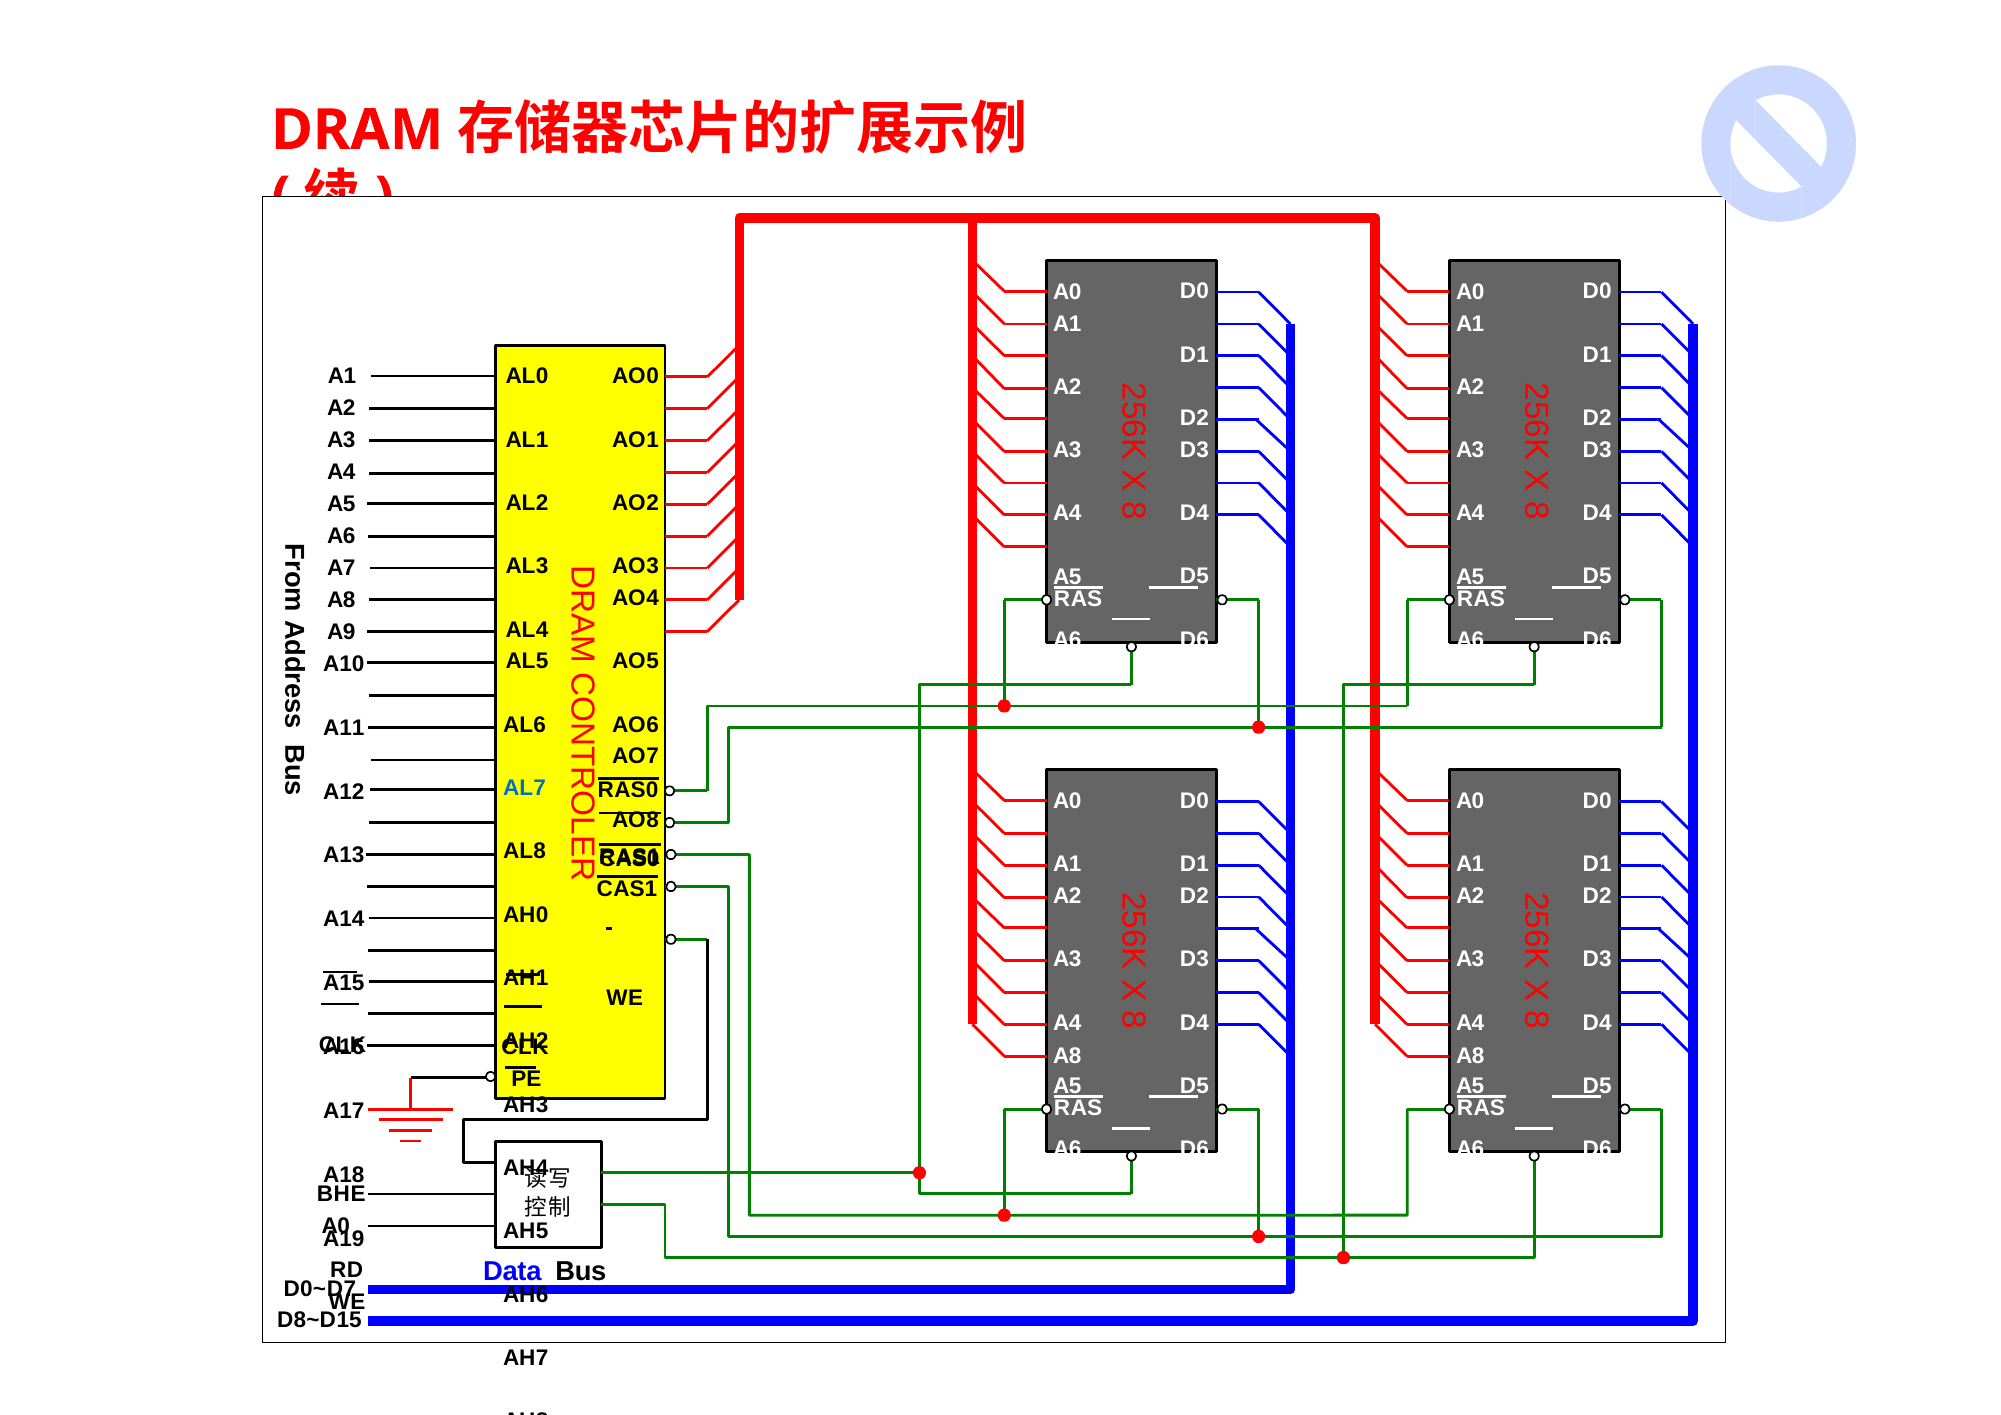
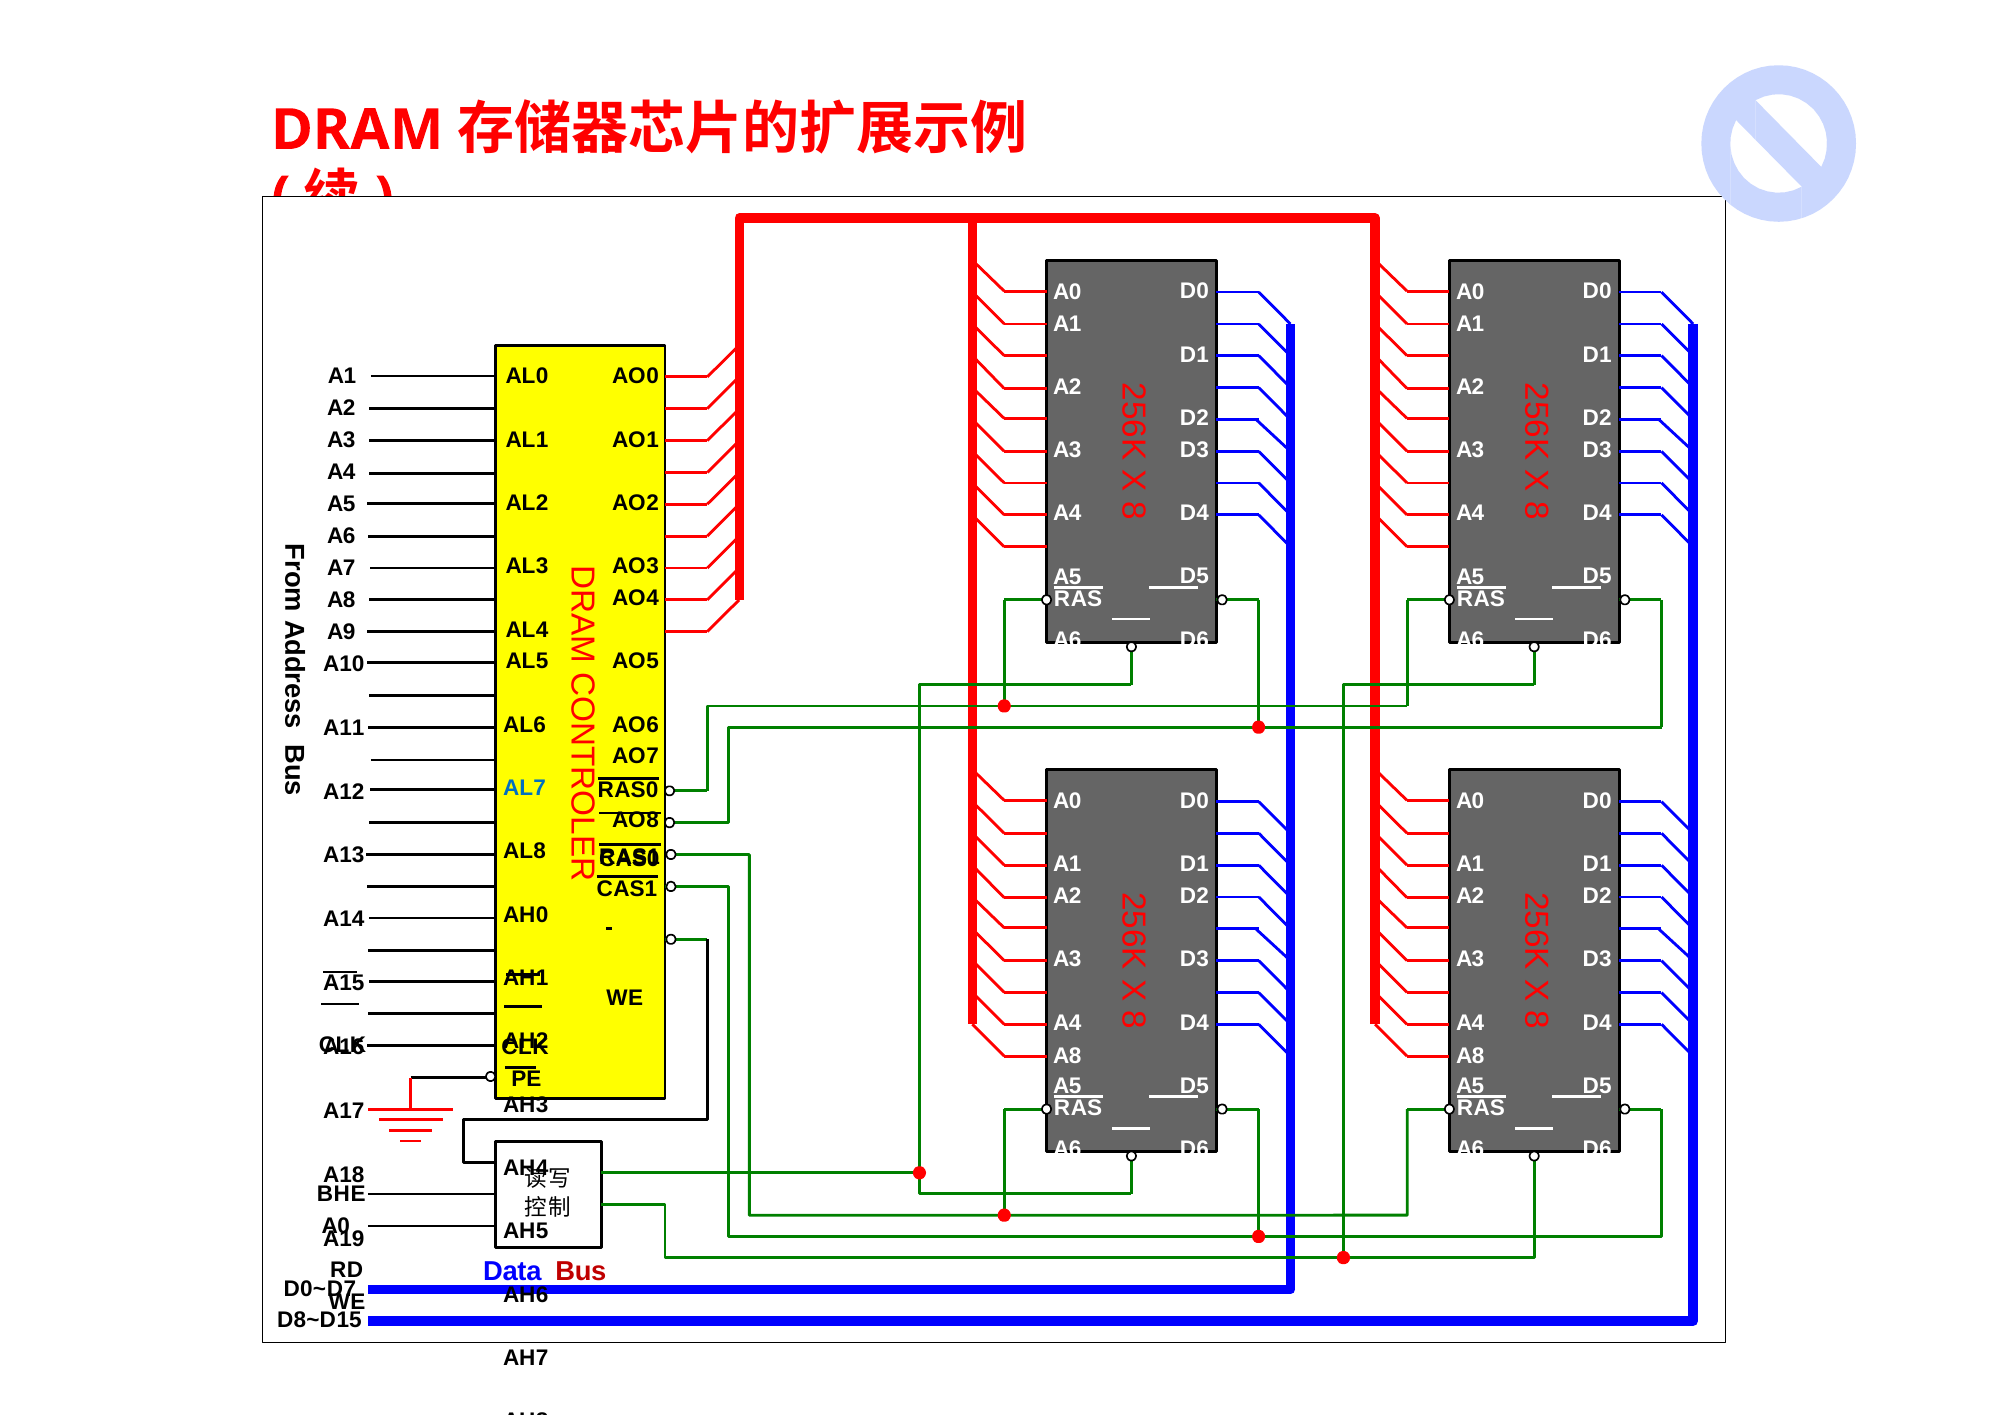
Bus colour: black -> red
